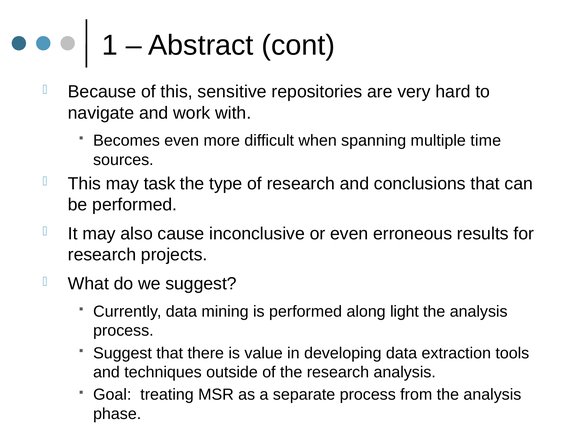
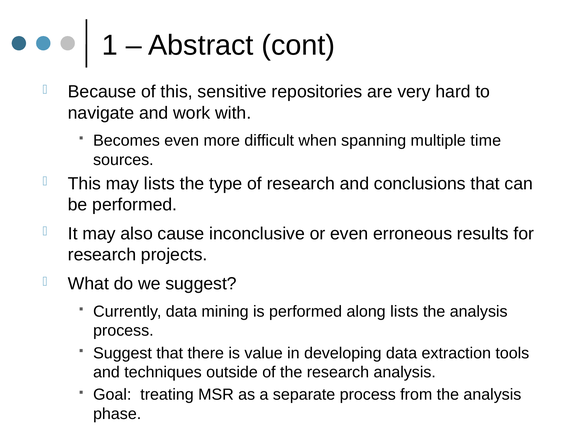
may task: task -> lists
along light: light -> lists
